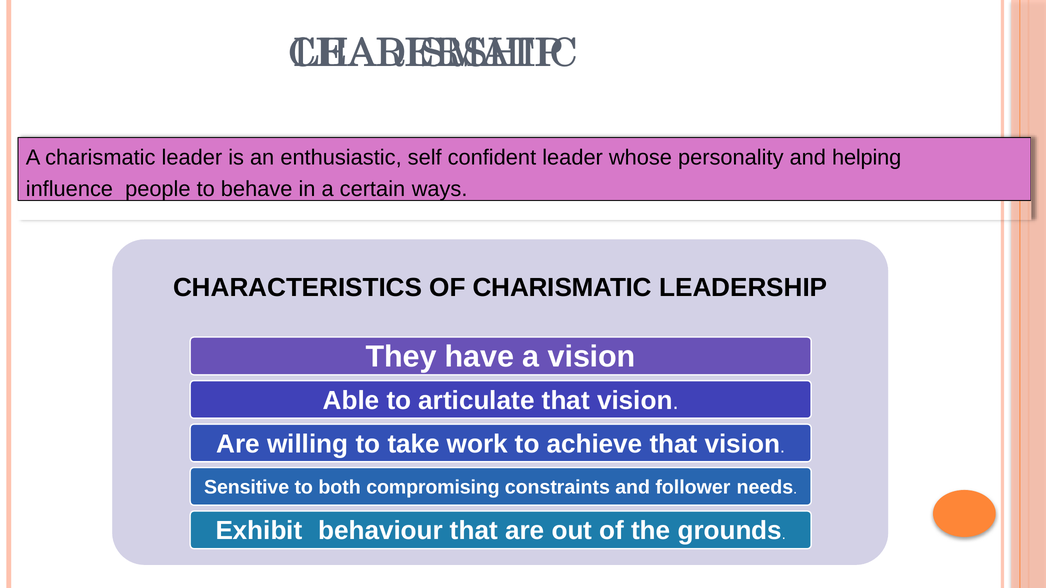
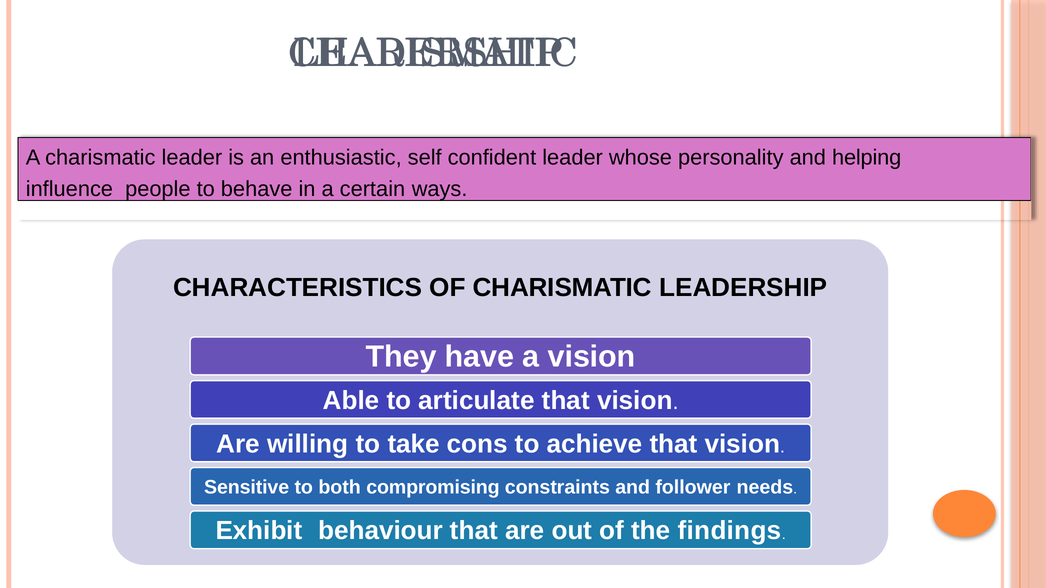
work: work -> cons
grounds: grounds -> findings
